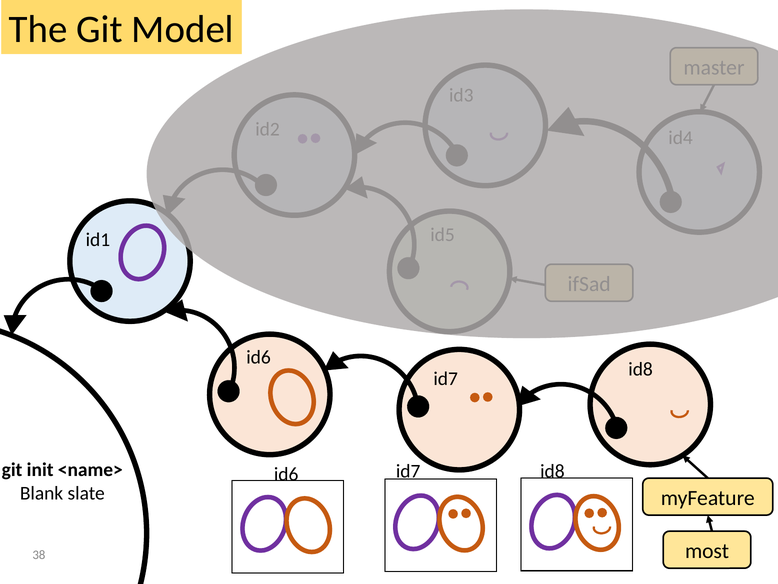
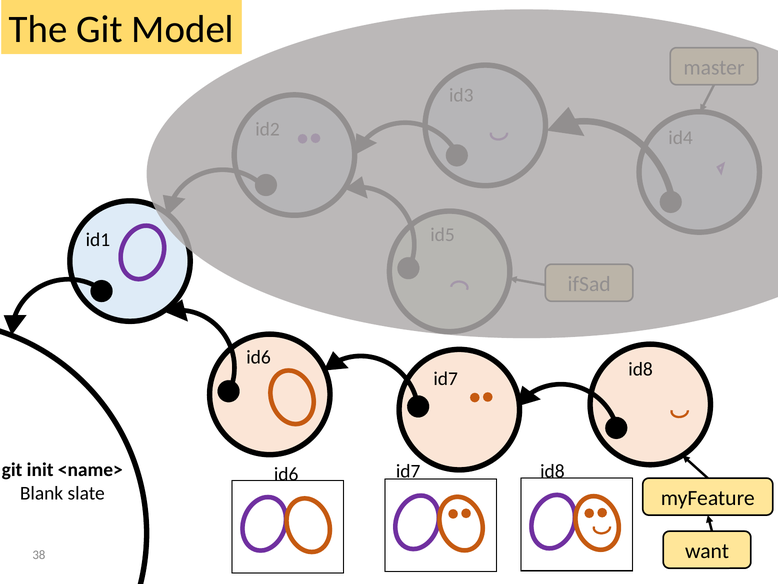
most: most -> want
